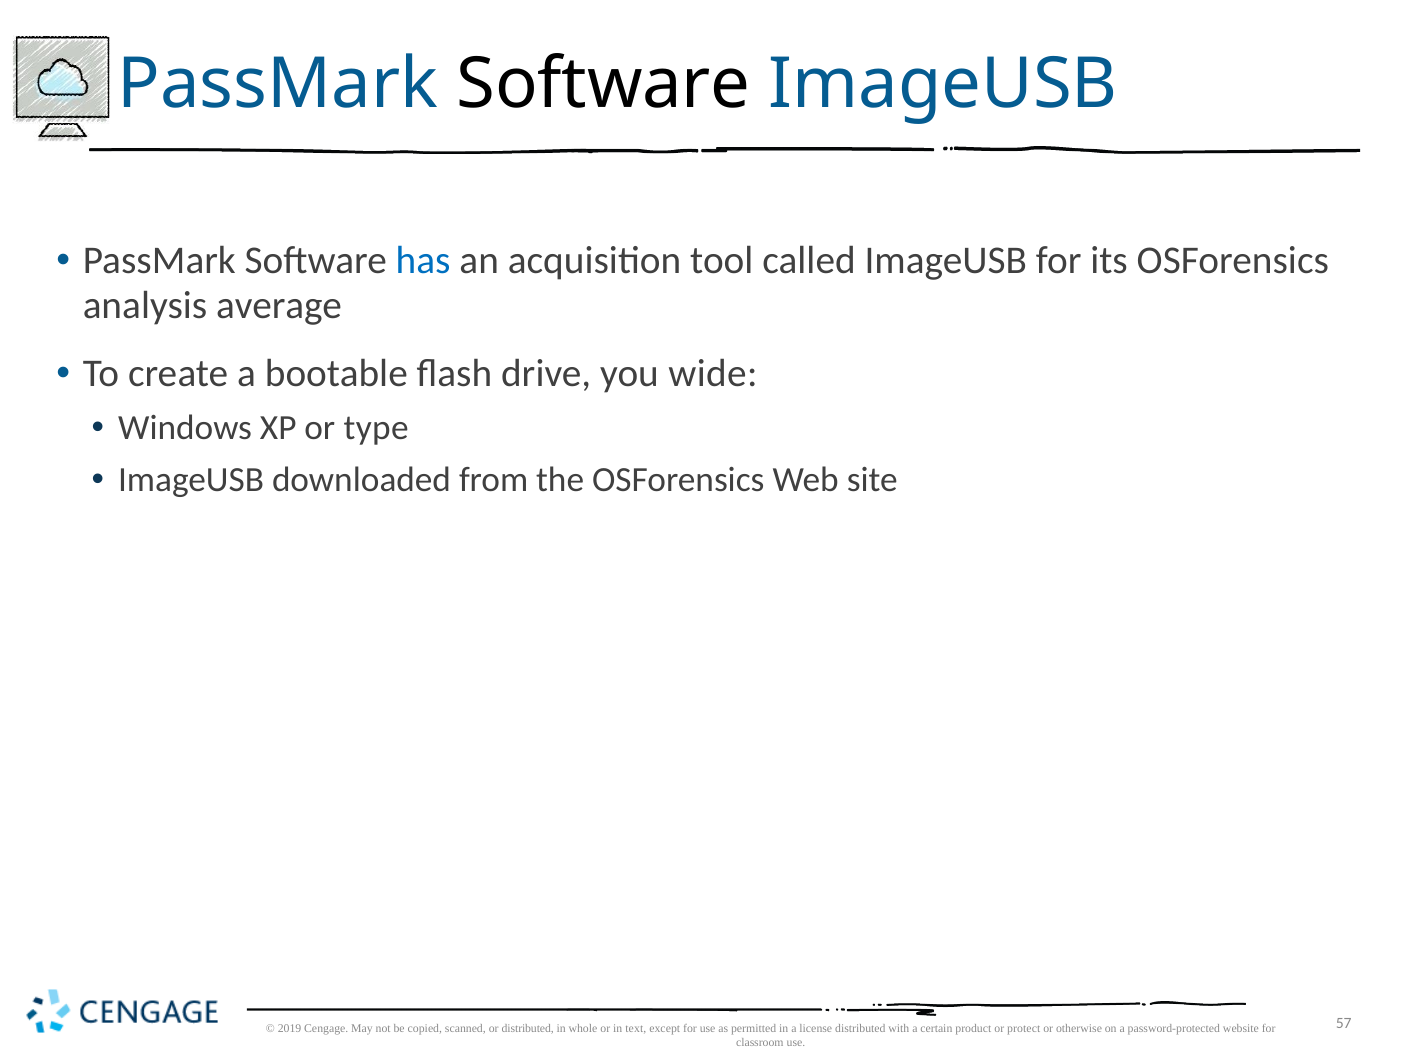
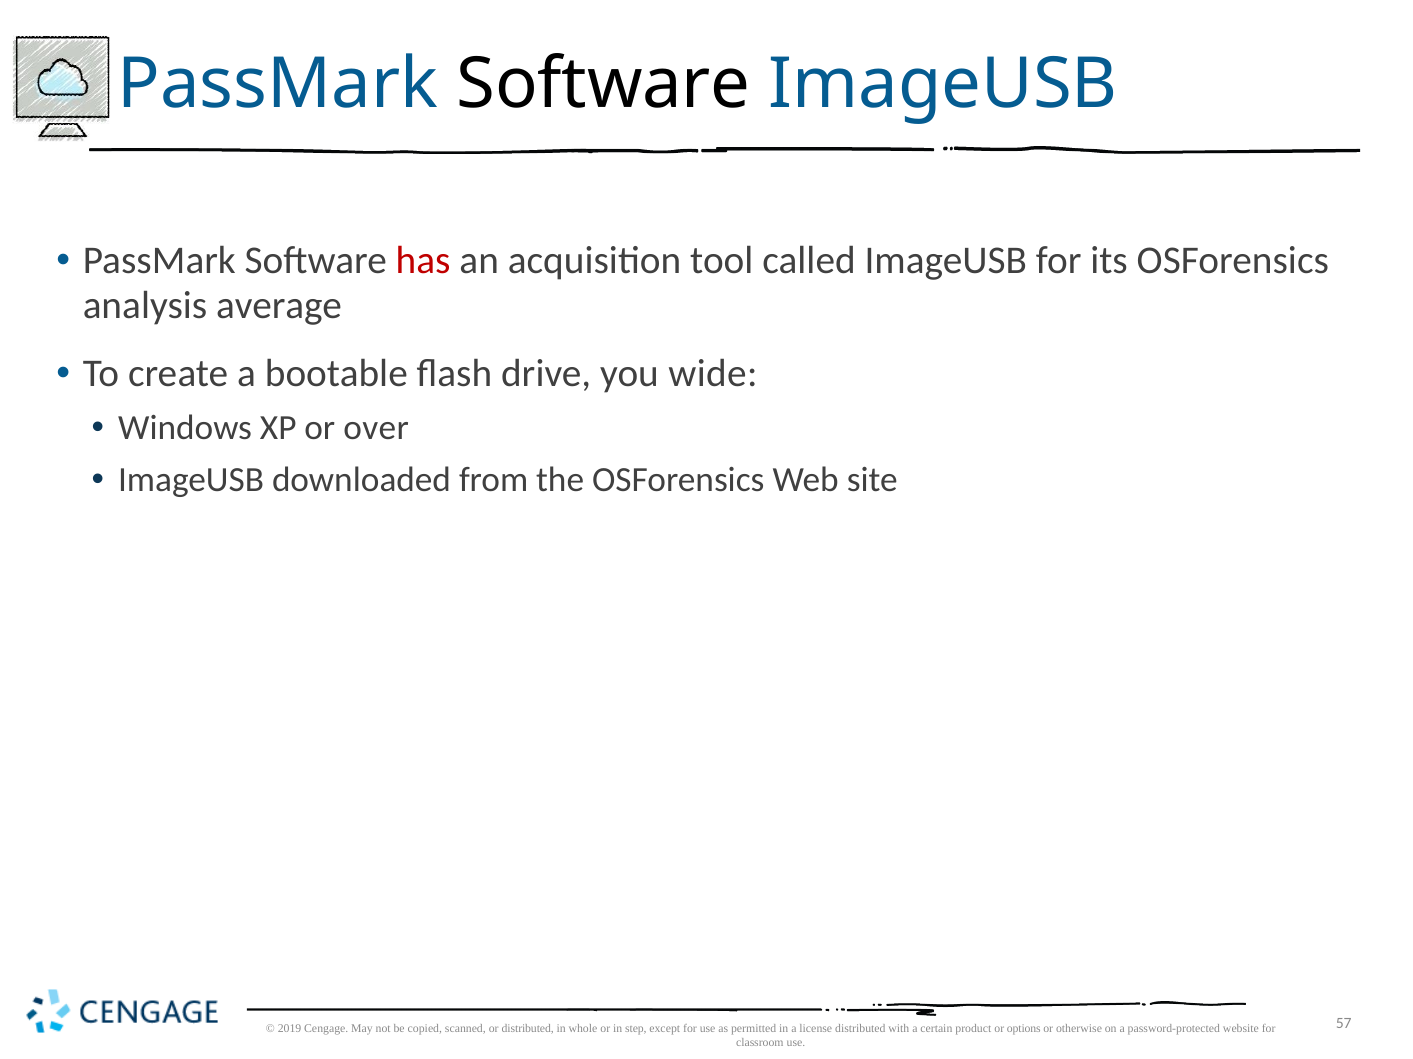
has colour: blue -> red
type: type -> over
text: text -> step
protect: protect -> options
